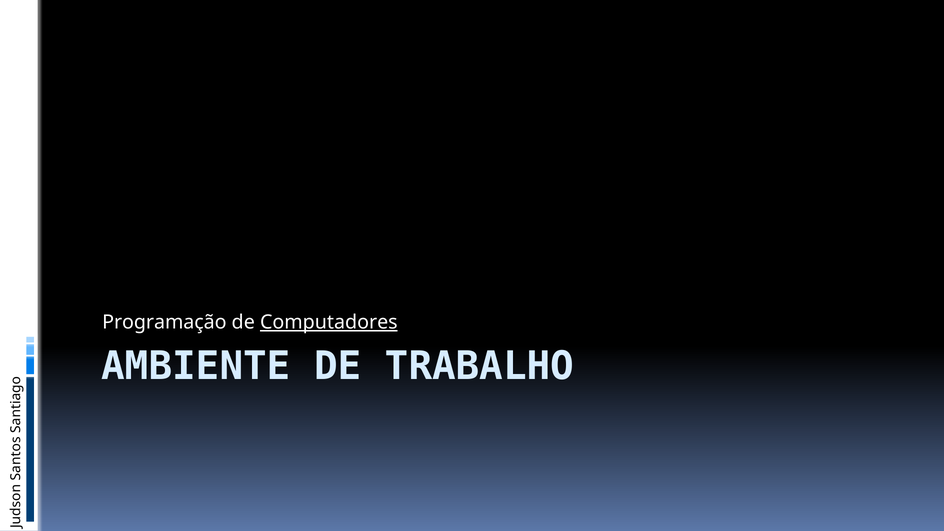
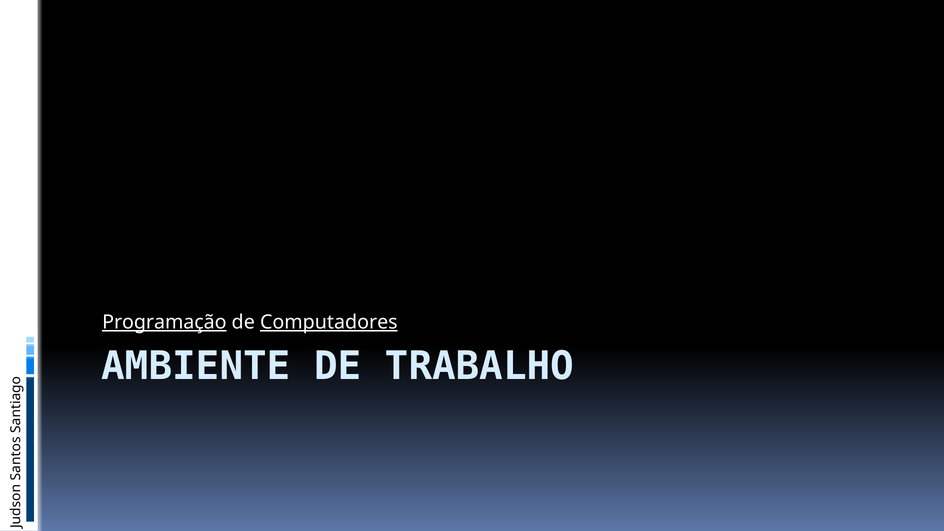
Programação underline: none -> present
